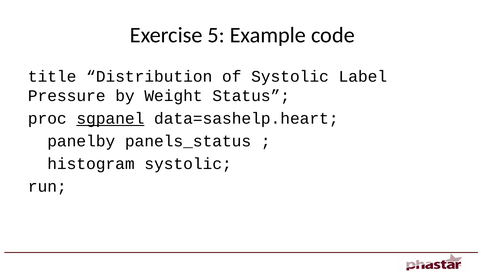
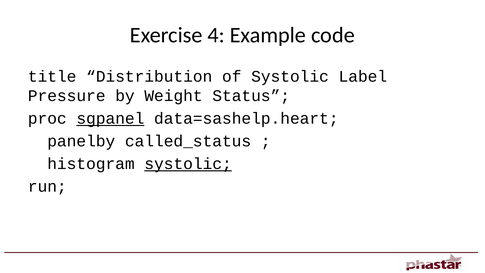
5: 5 -> 4
panels_status: panels_status -> called_status
systolic at (188, 164) underline: none -> present
